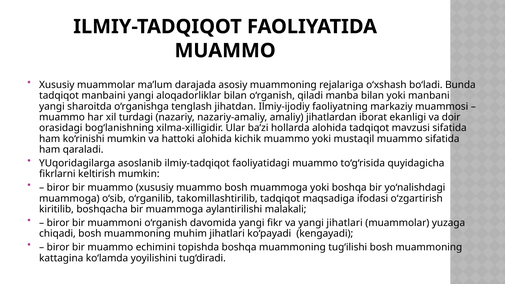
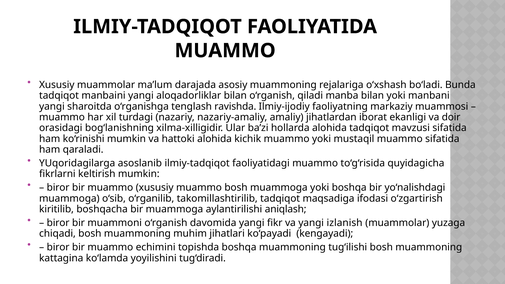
jihatdan: jihatdan -> ravishda
malakali: malakali -> aniqlash
yangi jihatlari: jihatlari -> izlanish
